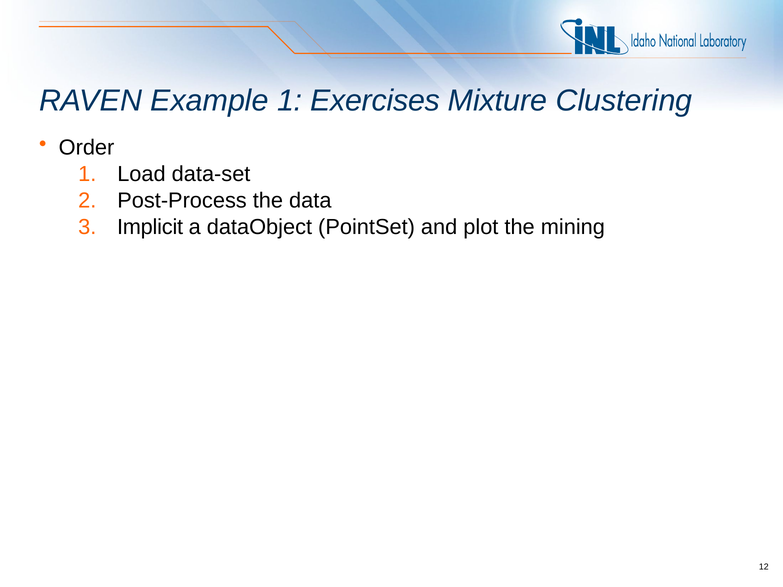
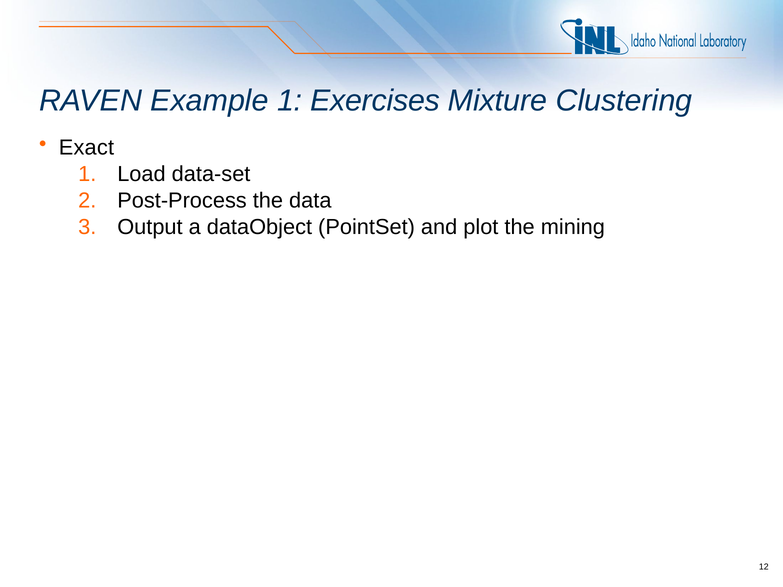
Order: Order -> Exact
Implicit: Implicit -> Output
